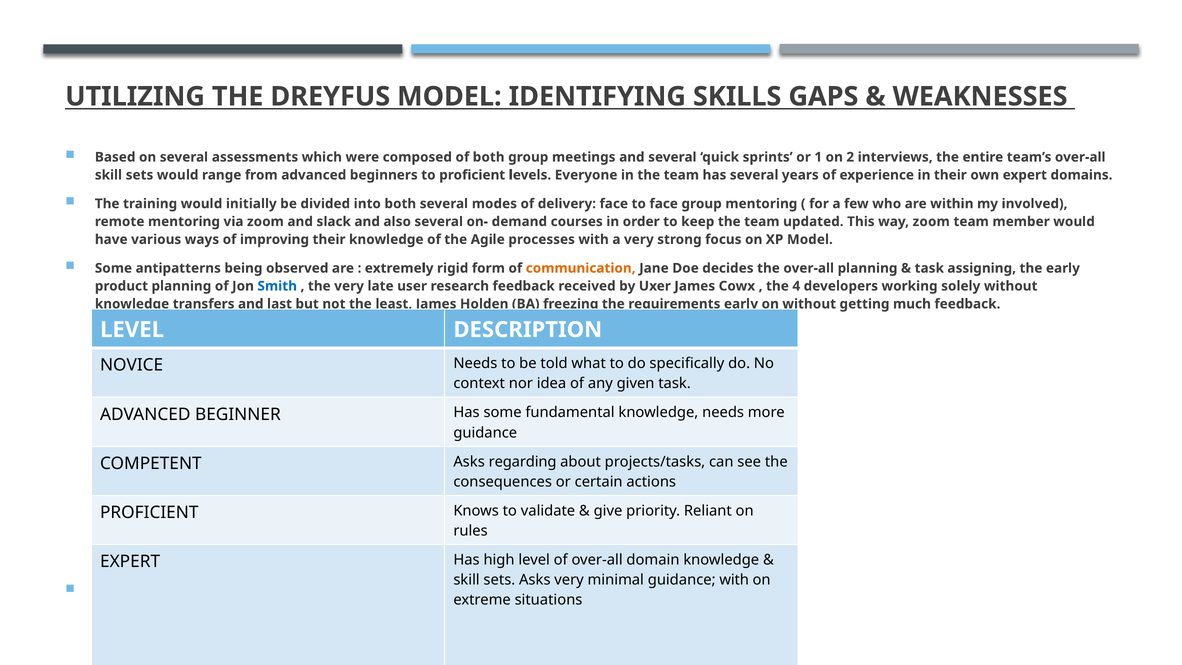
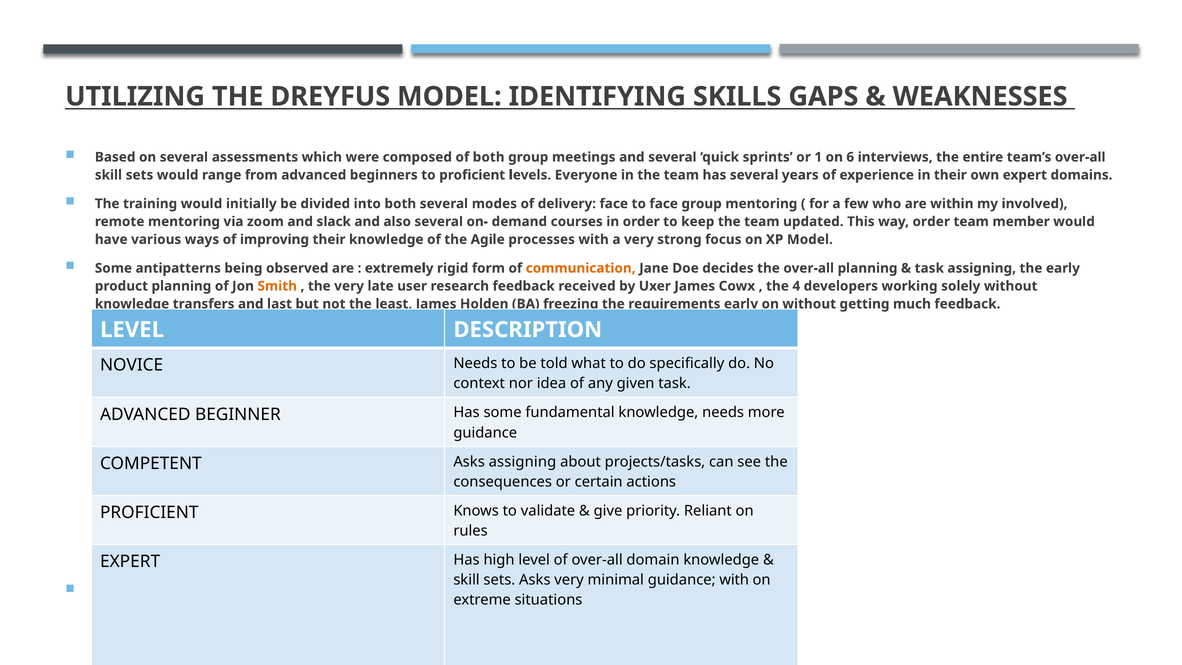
2: 2 -> 6
way zoom: zoom -> order
Smith colour: blue -> orange
Asks regarding: regarding -> assigning
